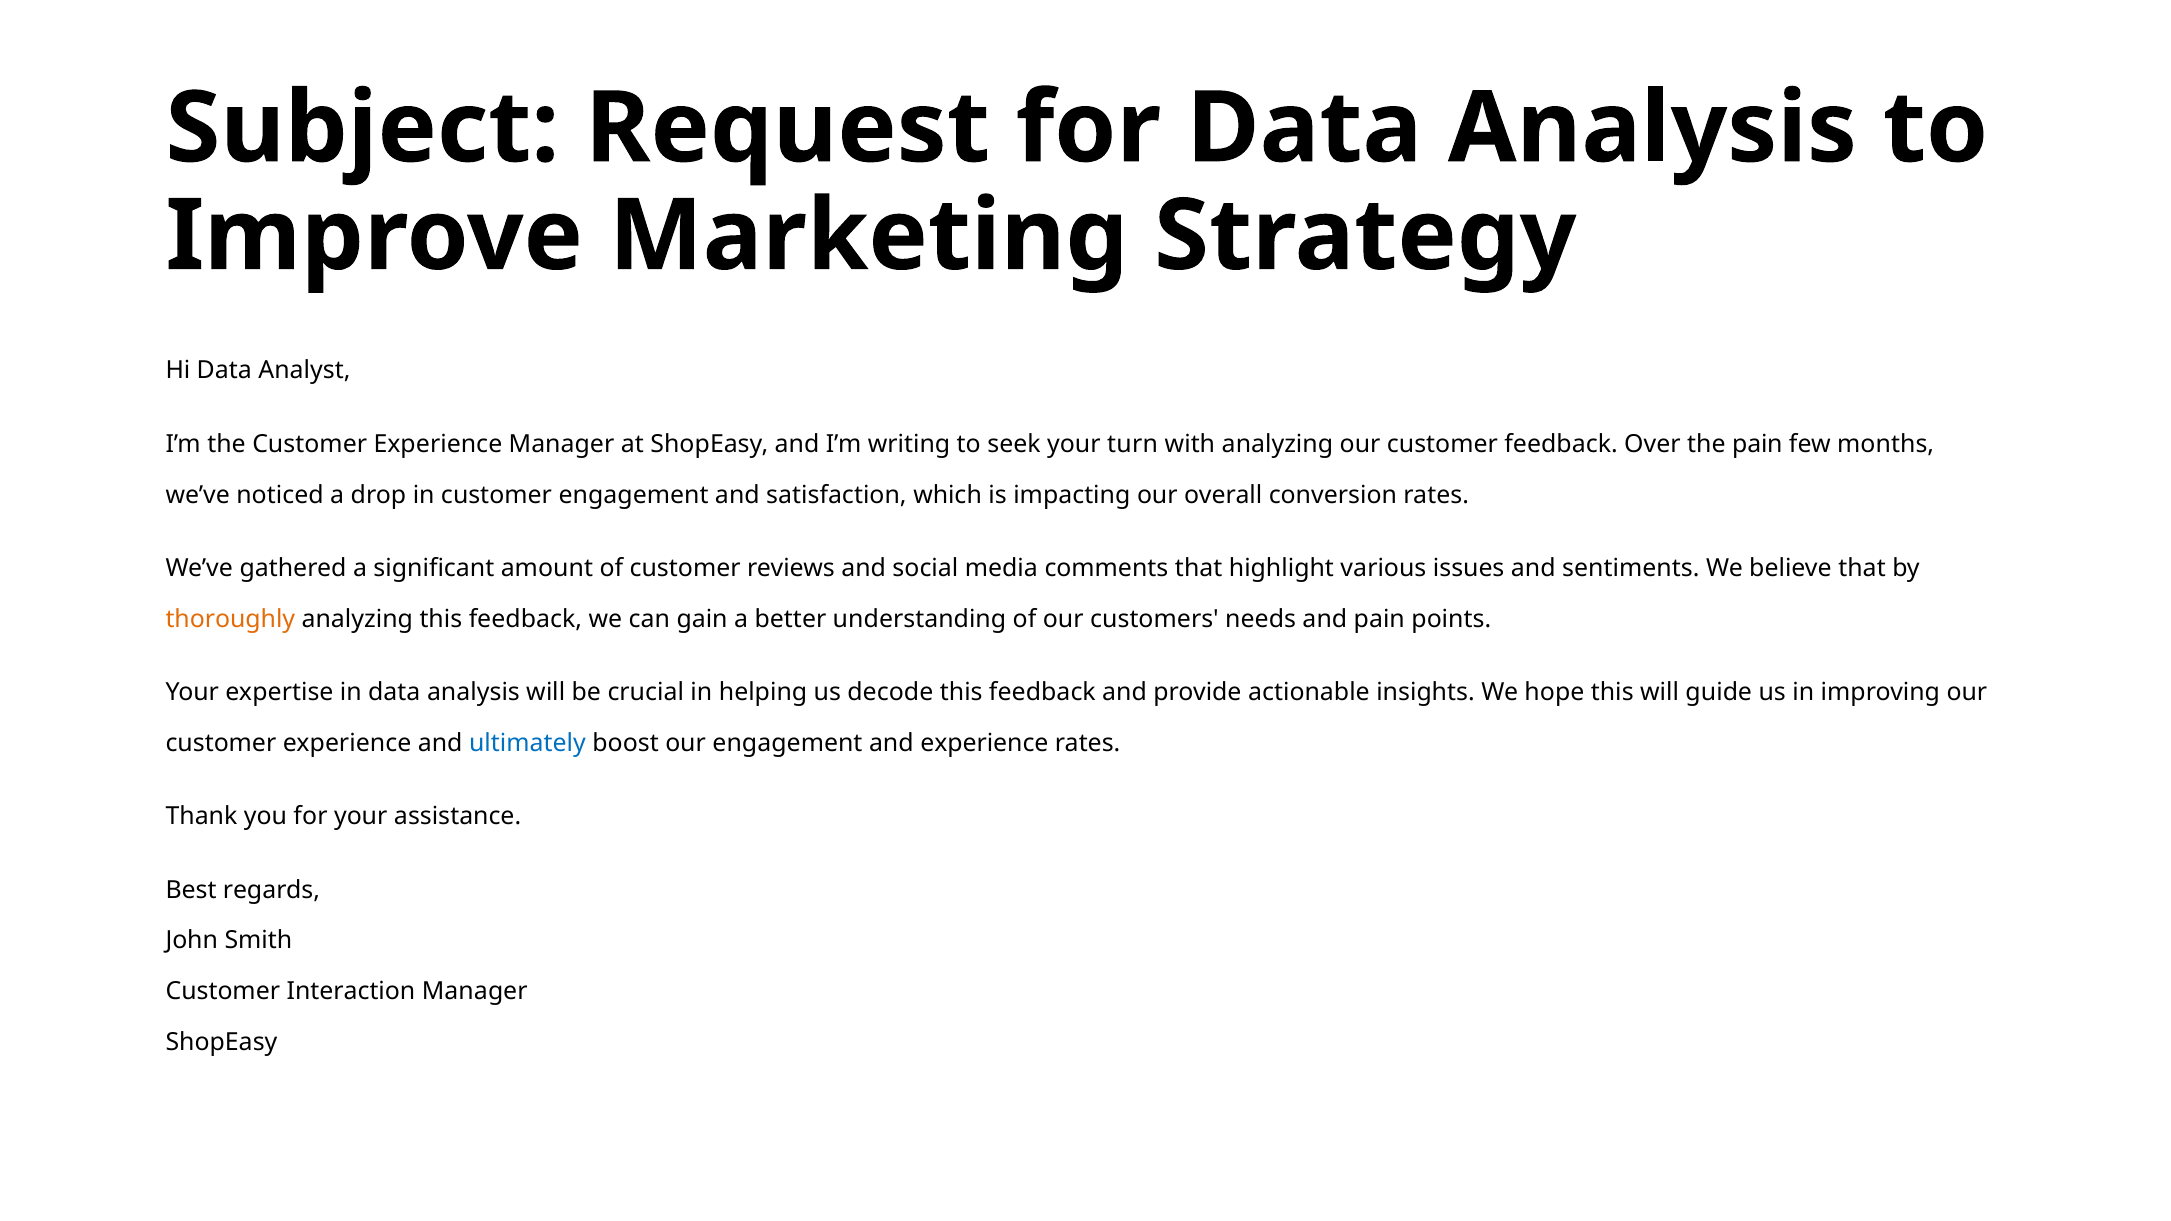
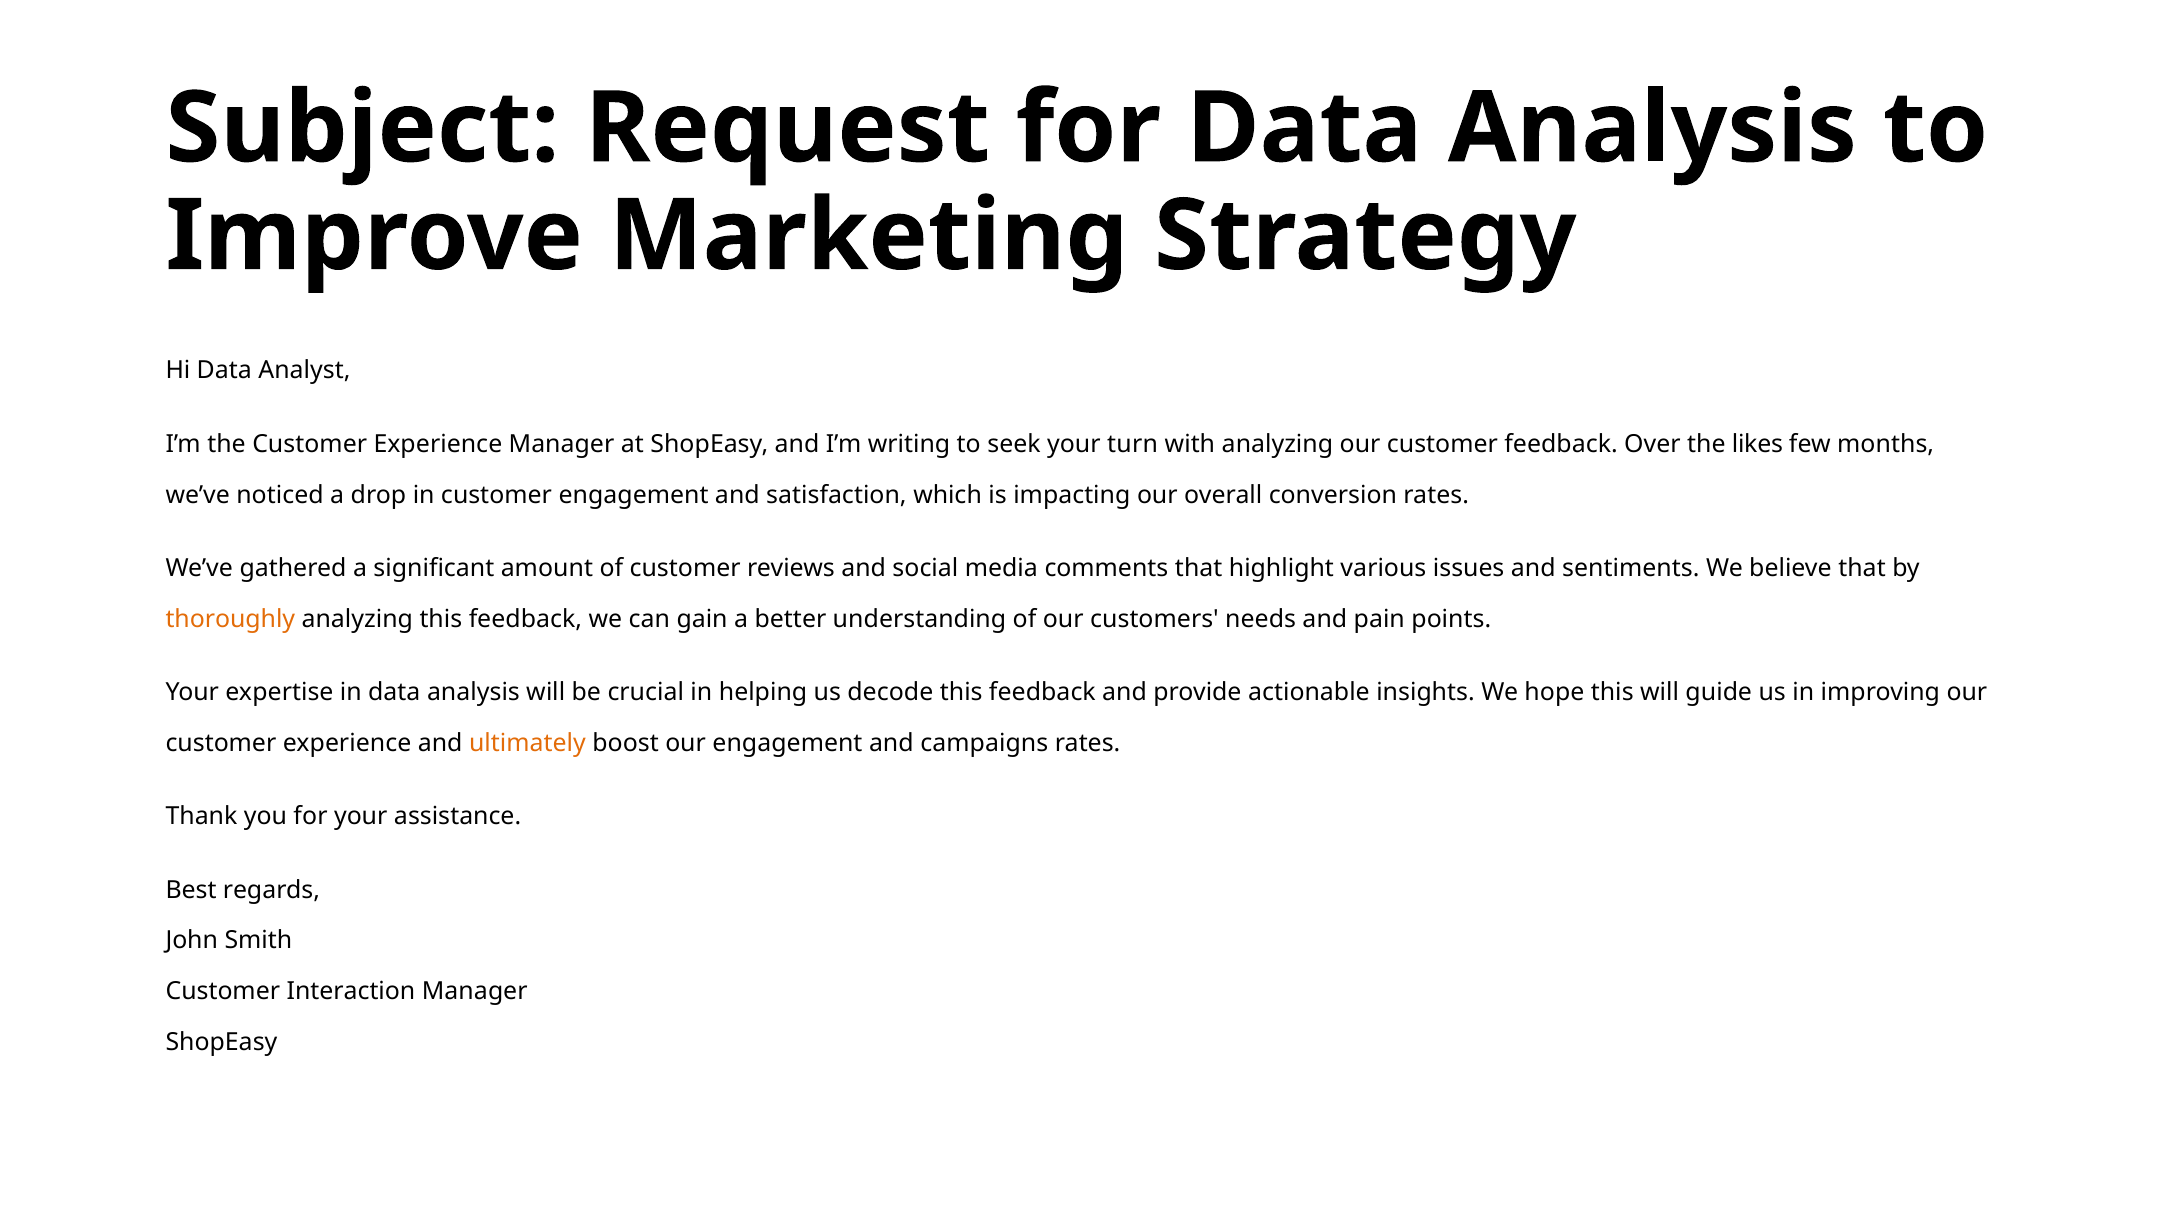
the pain: pain -> likes
ultimately colour: blue -> orange
and experience: experience -> campaigns
